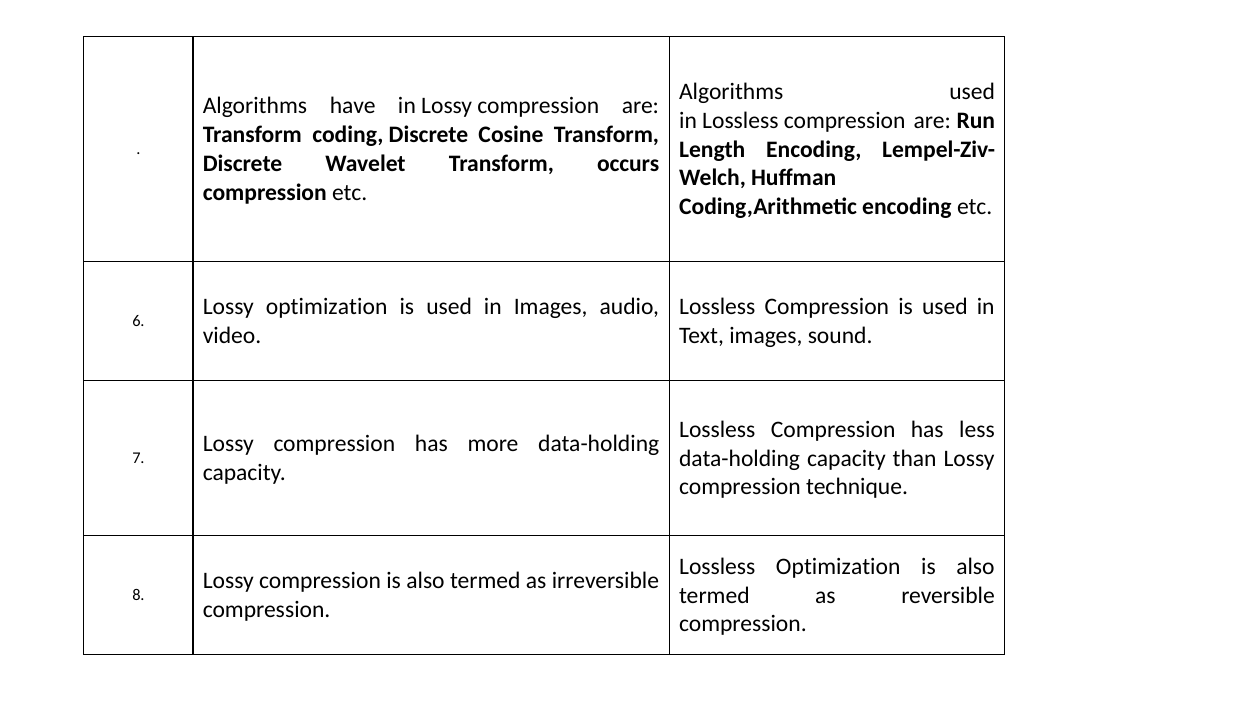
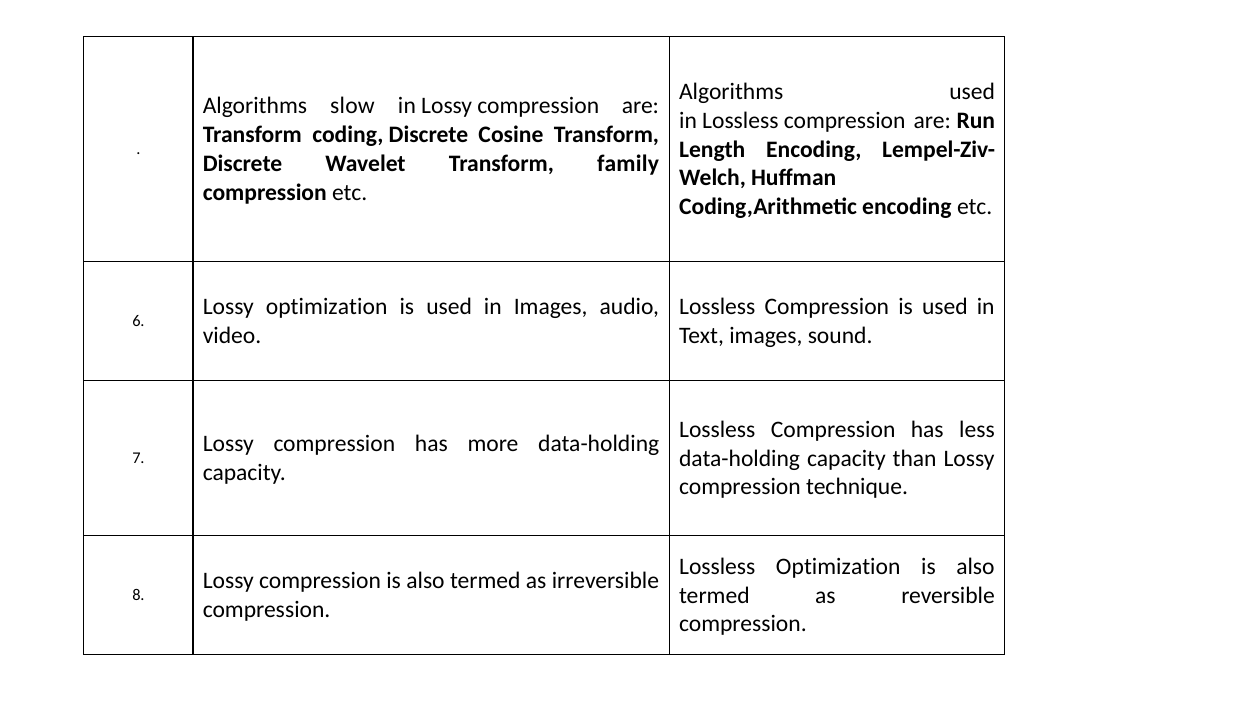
have: have -> slow
occurs: occurs -> family
